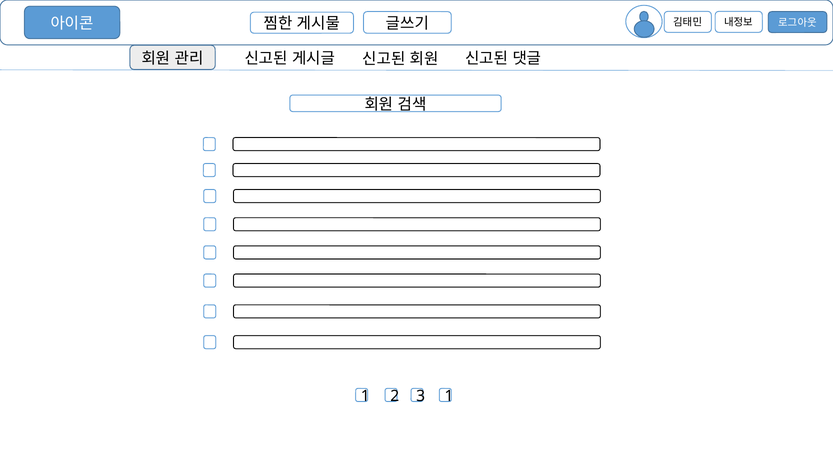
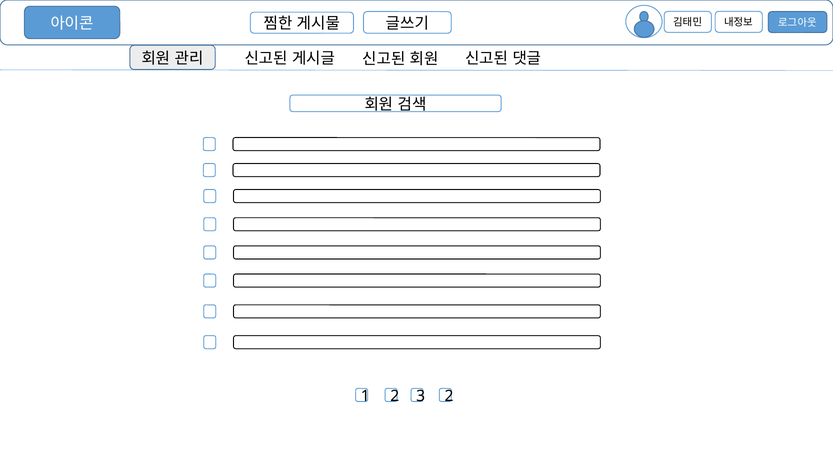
2 1: 1 -> 2
